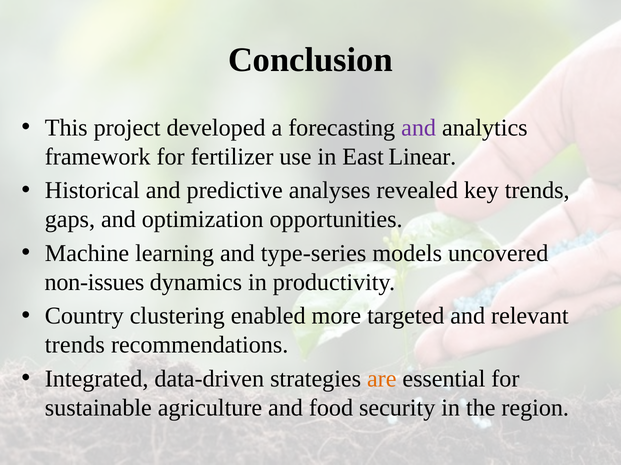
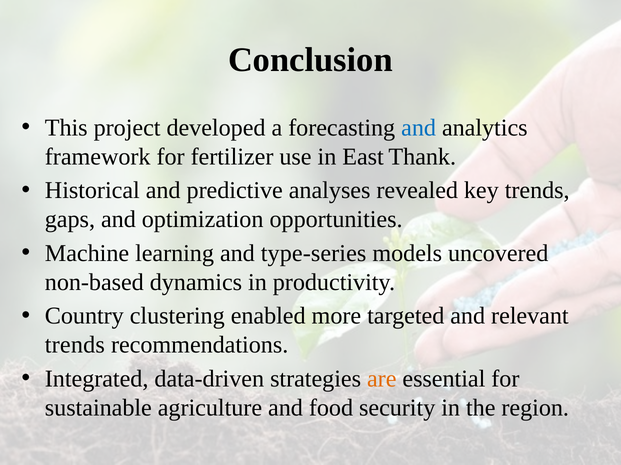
and at (419, 128) colour: purple -> blue
Linear: Linear -> Thank
non-issues: non-issues -> non-based
